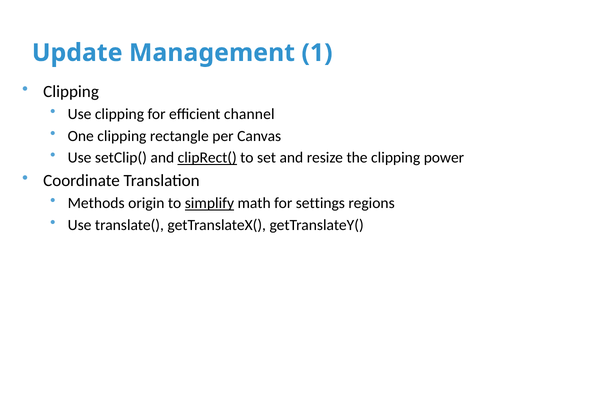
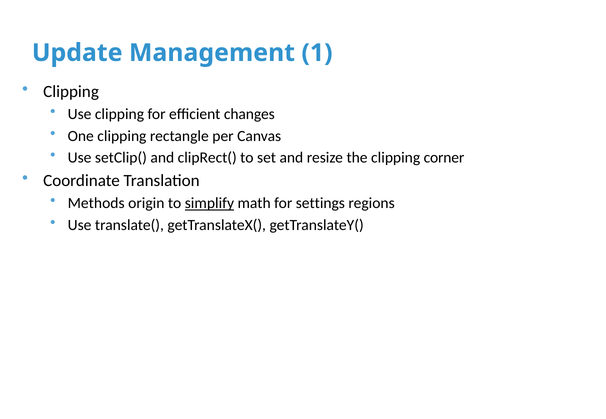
channel: channel -> changes
clipRect( underline: present -> none
power: power -> corner
